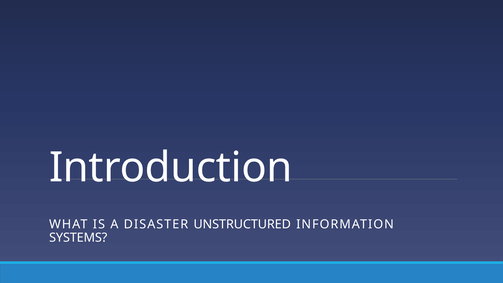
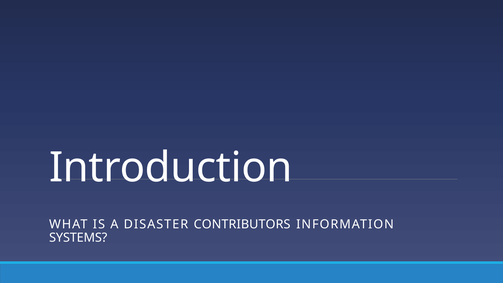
UNSTRUCTURED: UNSTRUCTURED -> CONTRIBUTORS
